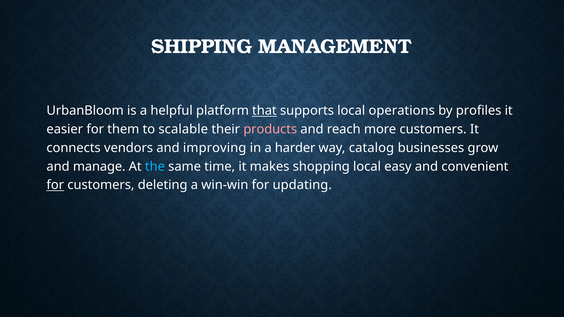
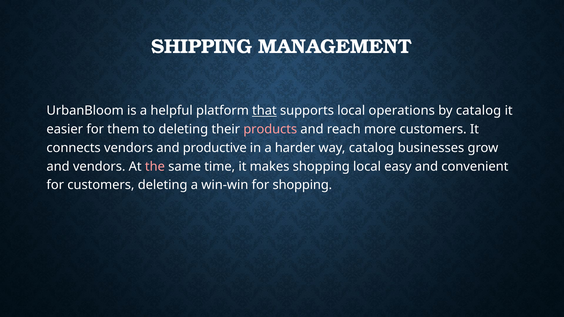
by profiles: profiles -> catalog
to scalable: scalable -> deleting
improving: improving -> productive
and manage: manage -> vendors
the colour: light blue -> pink
for at (55, 185) underline: present -> none
for updating: updating -> shopping
